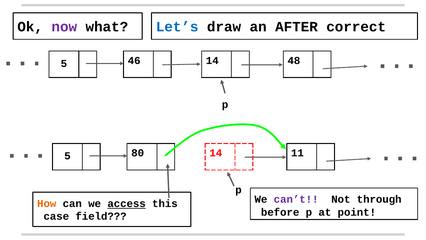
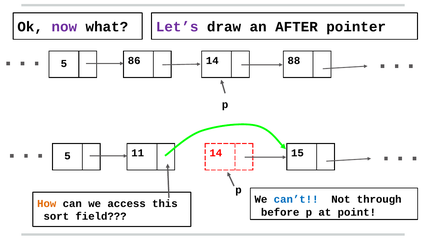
Let’s colour: blue -> purple
correct: correct -> pointer
46: 46 -> 86
48: 48 -> 88
80: 80 -> 11
11: 11 -> 15
can’t colour: purple -> blue
access underline: present -> none
case: case -> sort
